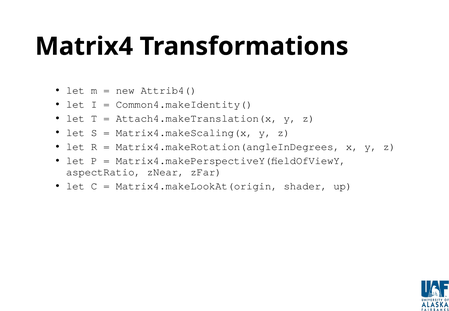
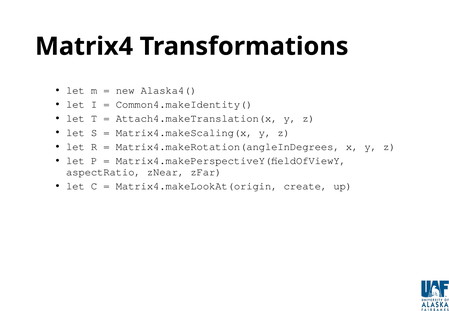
Attrib4(: Attrib4( -> Alaska4(
shader: shader -> create
